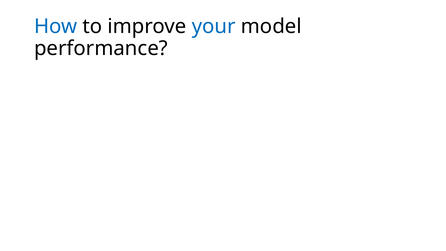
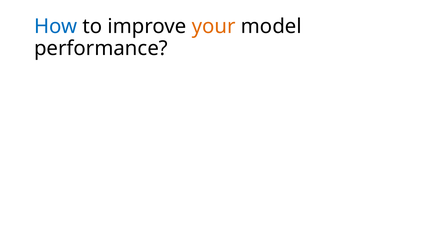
your colour: blue -> orange
